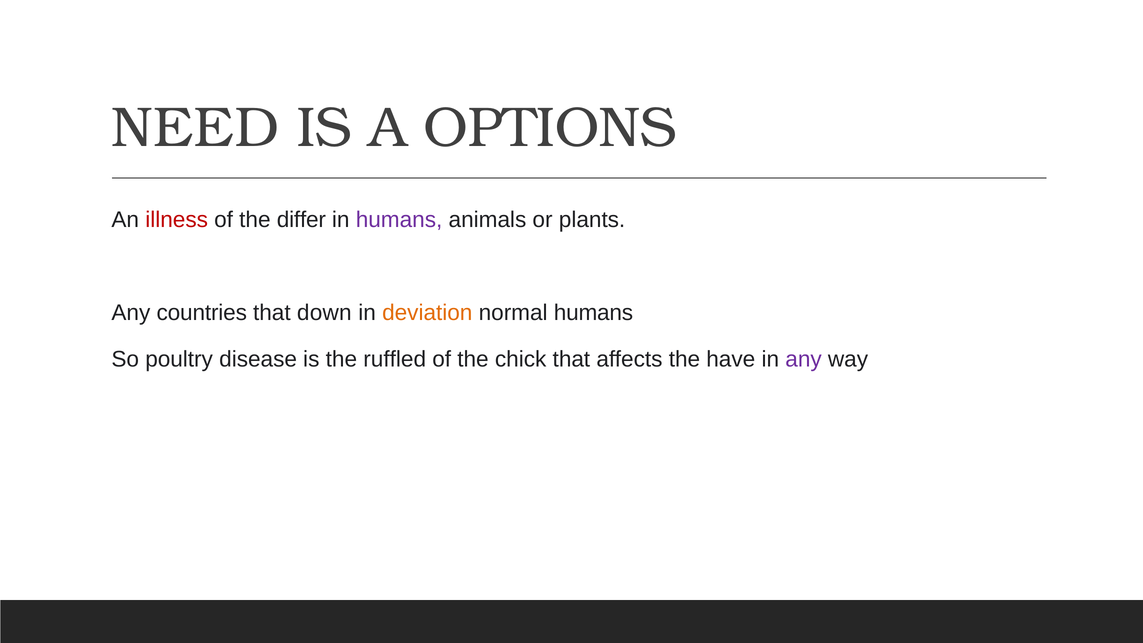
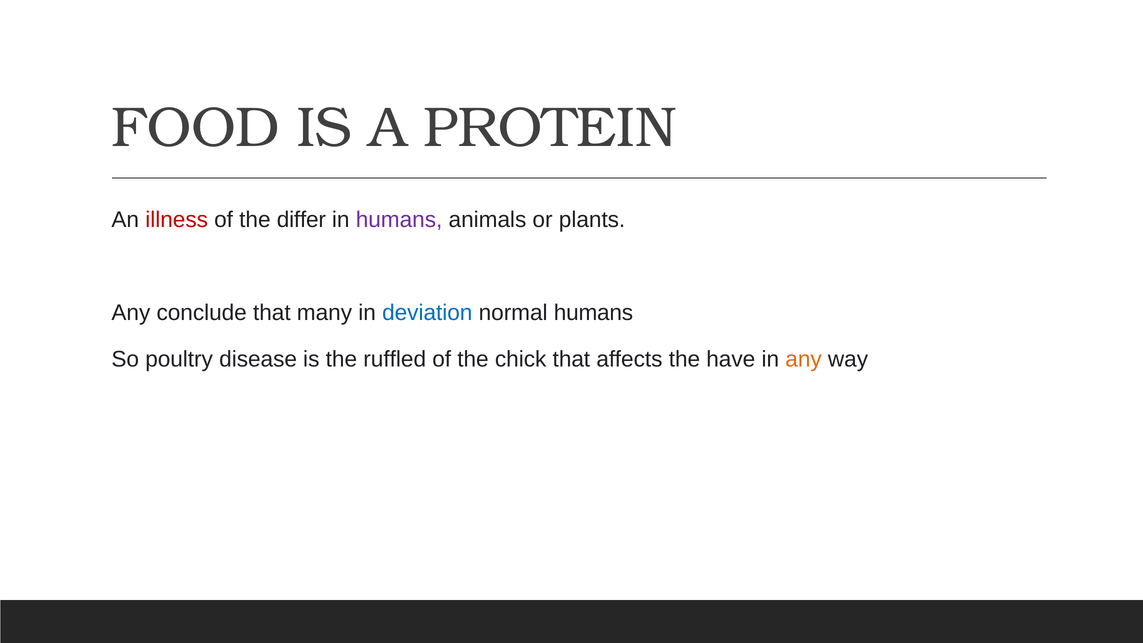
NEED: NEED -> FOOD
OPTIONS: OPTIONS -> PROTEIN
countries: countries -> conclude
down: down -> many
deviation colour: orange -> blue
any at (804, 359) colour: purple -> orange
